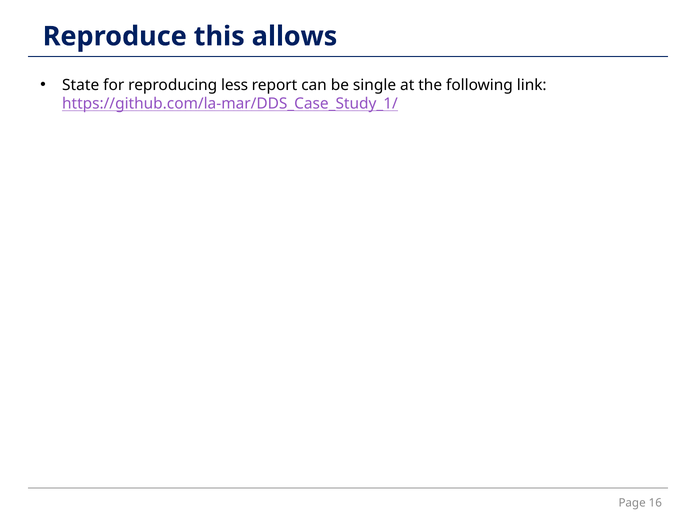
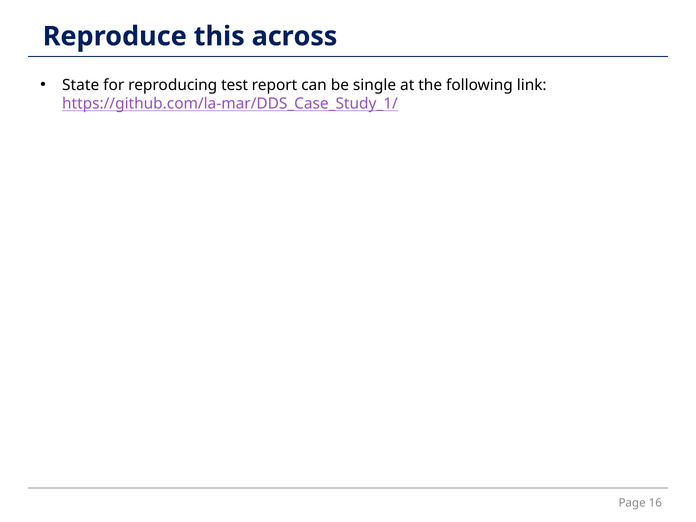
allows: allows -> across
less: less -> test
